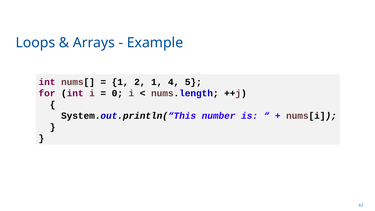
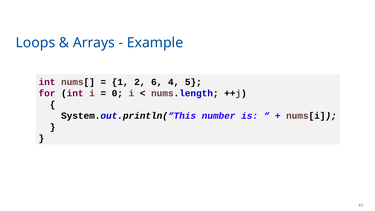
2 1: 1 -> 6
